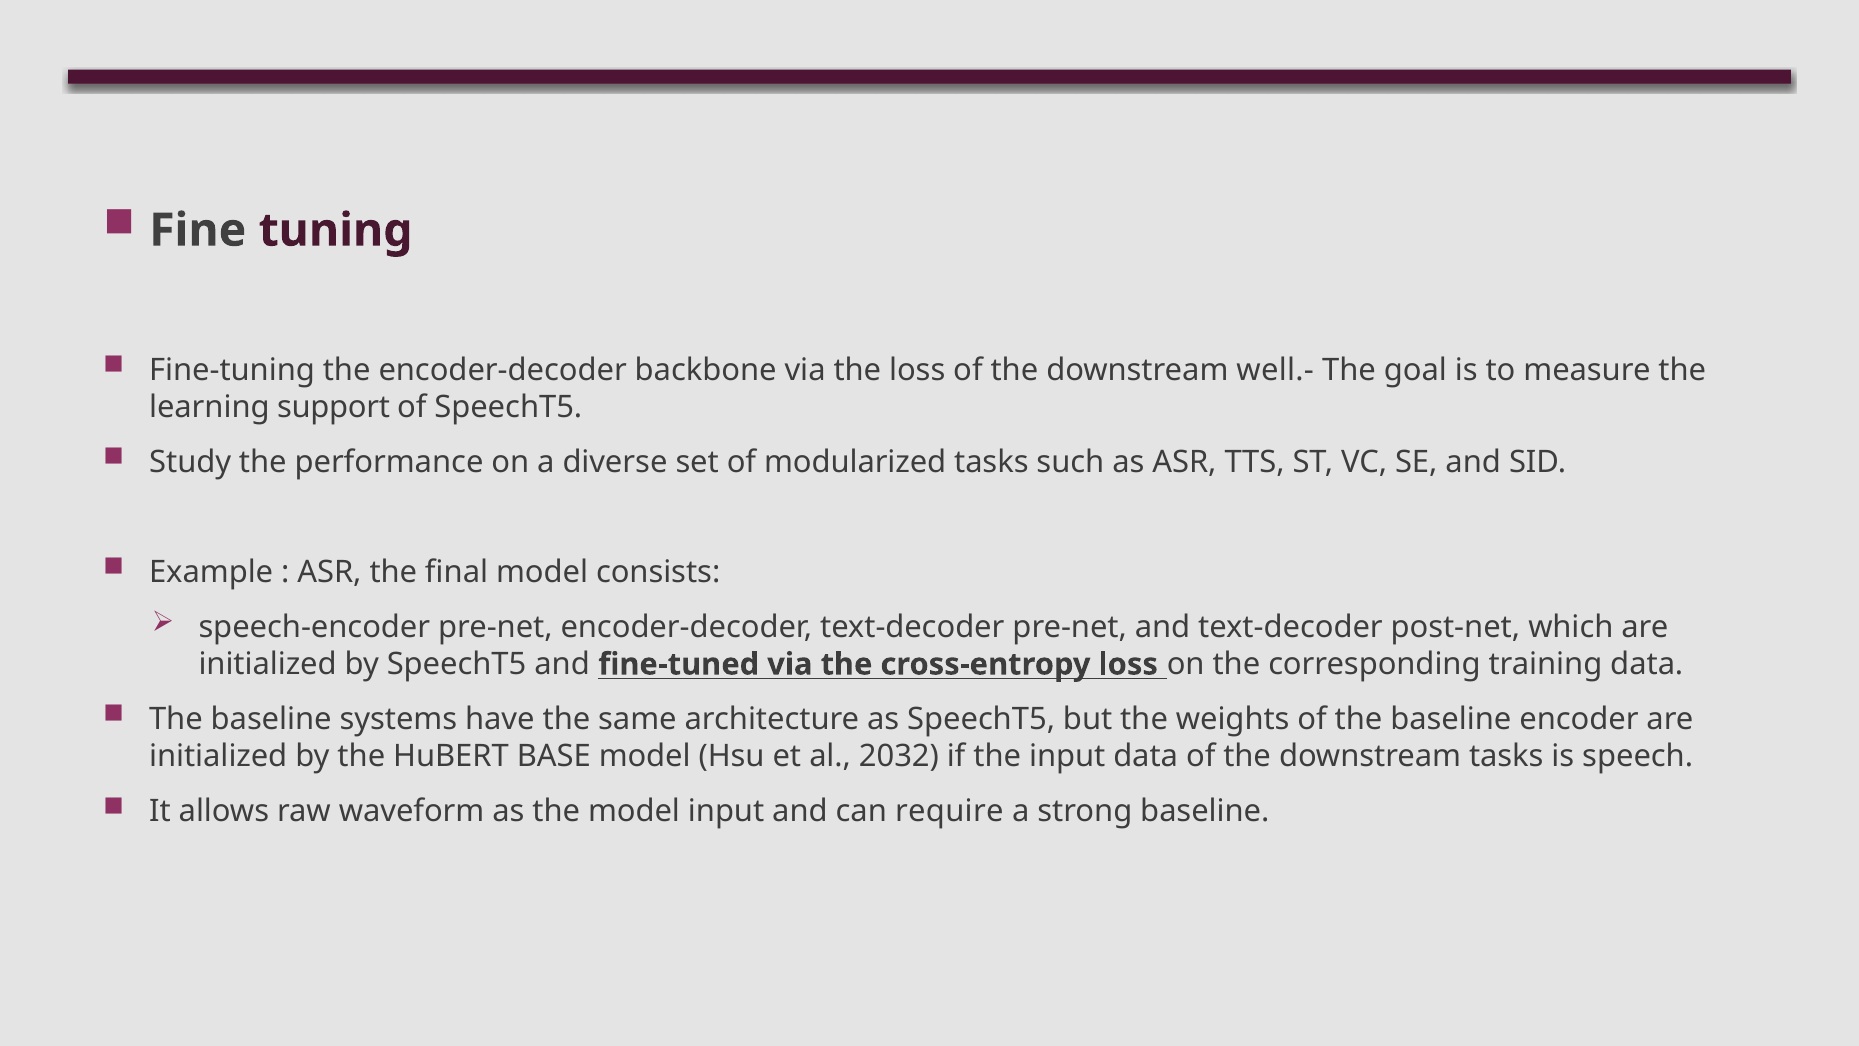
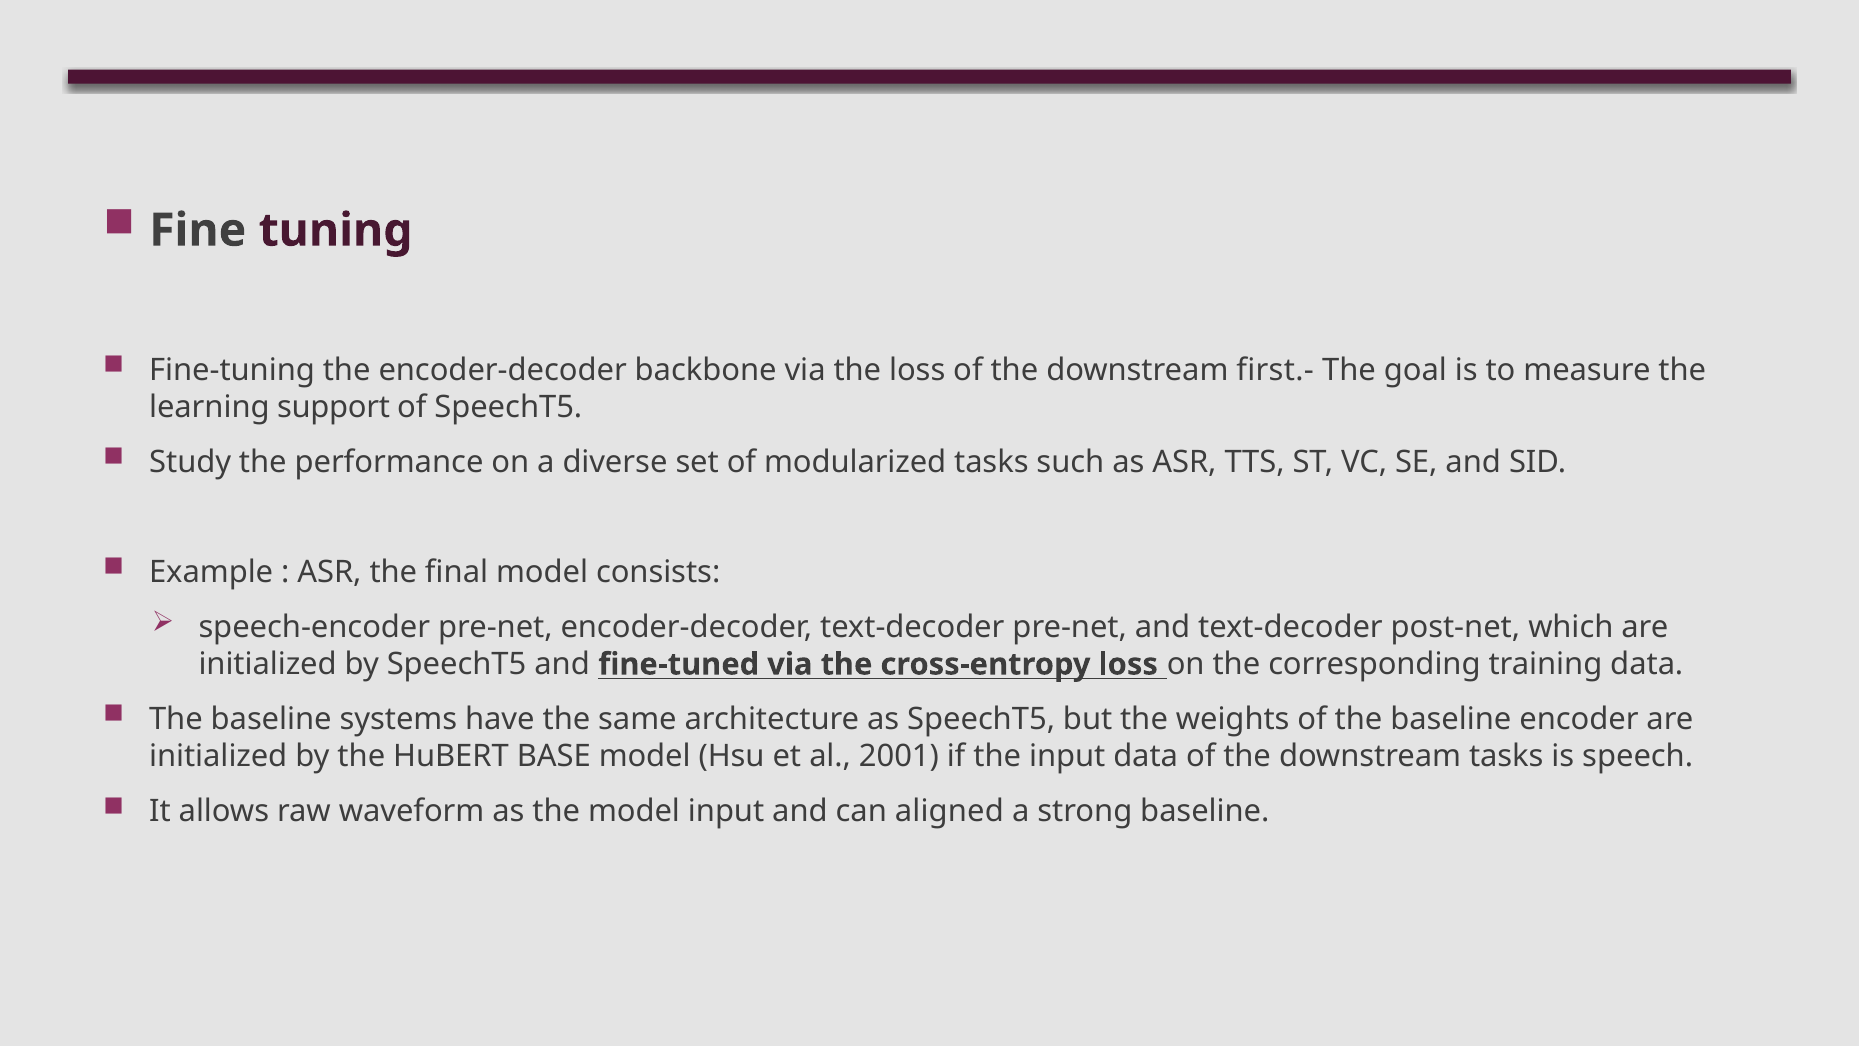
well.-: well.- -> first.-
2032: 2032 -> 2001
require: require -> aligned
